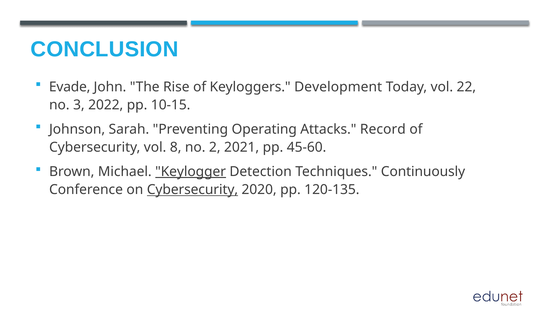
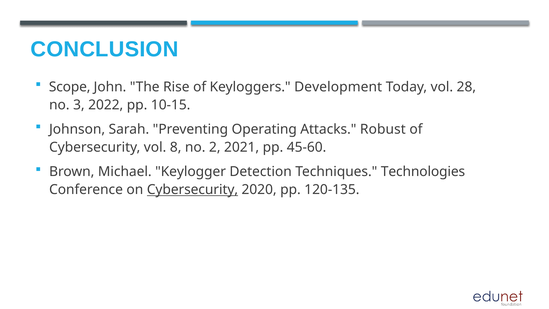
Evade: Evade -> Scope
22: 22 -> 28
Record: Record -> Robust
Keylogger underline: present -> none
Continuously: Continuously -> Technologies
